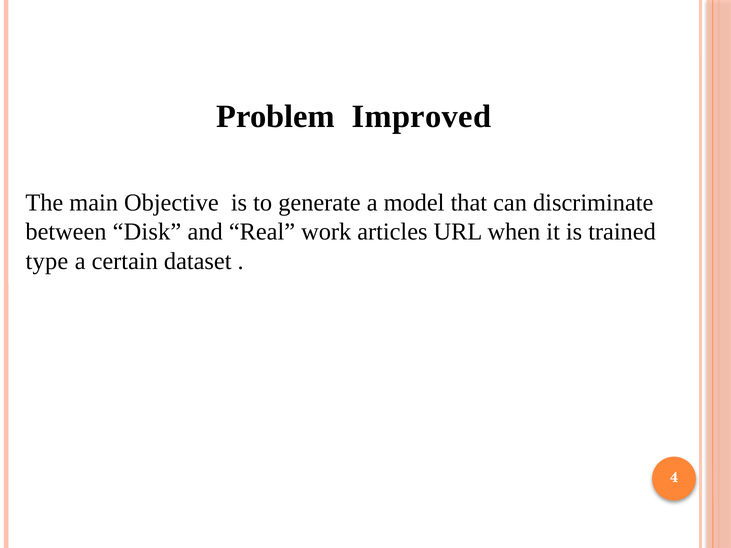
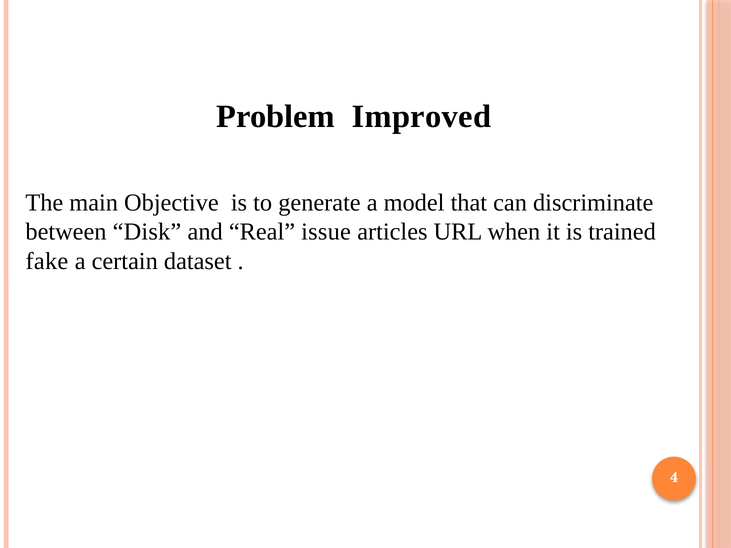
work: work -> issue
type: type -> fake
